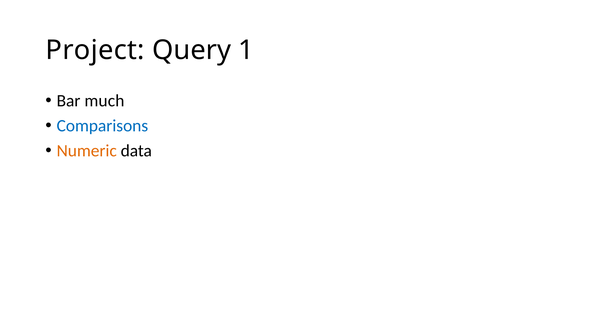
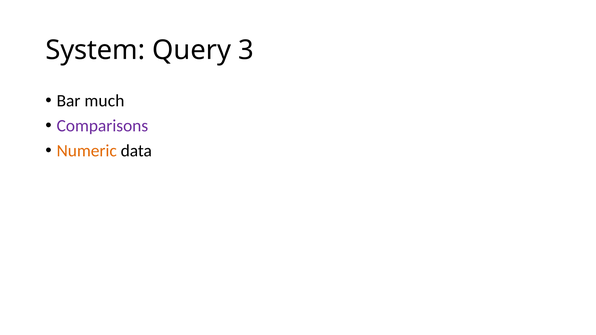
Project: Project -> System
1: 1 -> 3
Comparisons colour: blue -> purple
